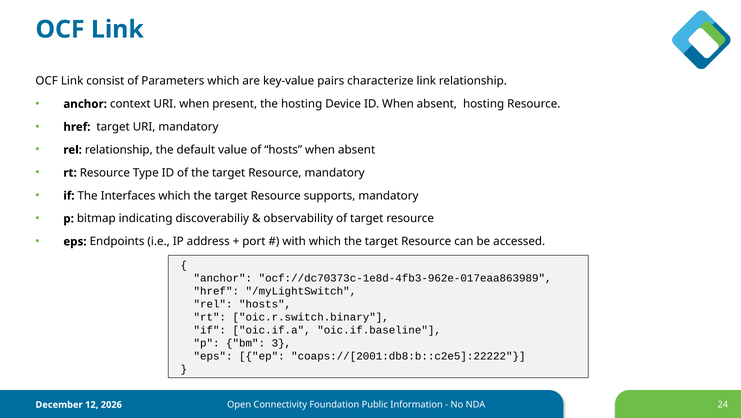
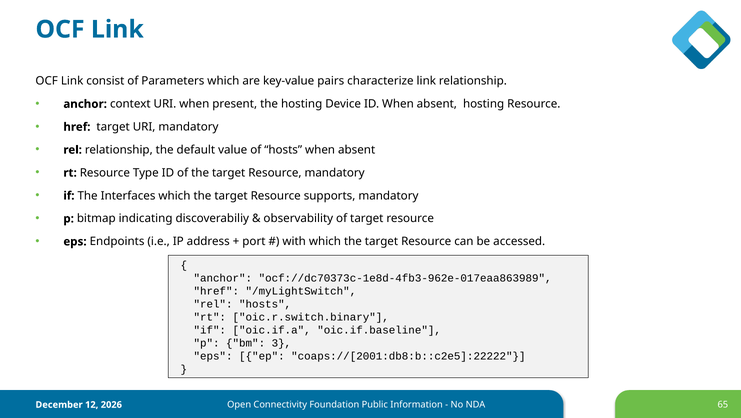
24: 24 -> 65
